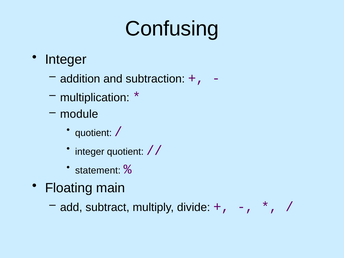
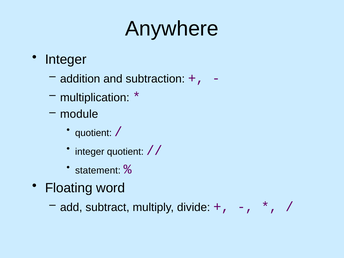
Confusing: Confusing -> Anywhere
main: main -> word
